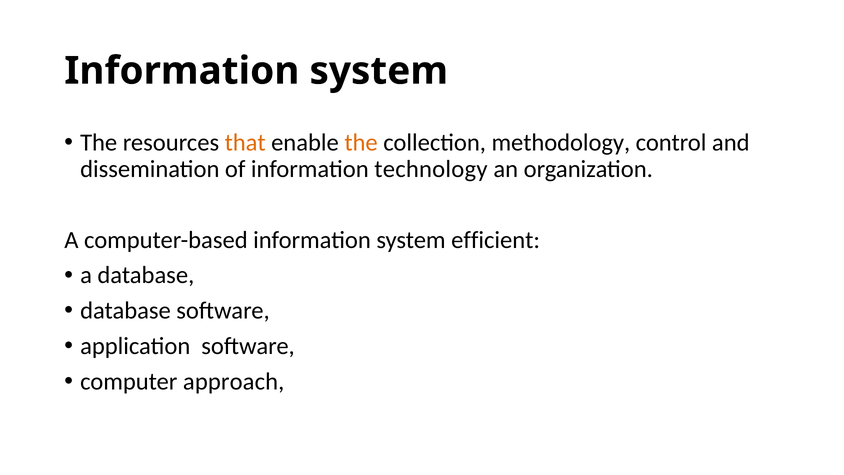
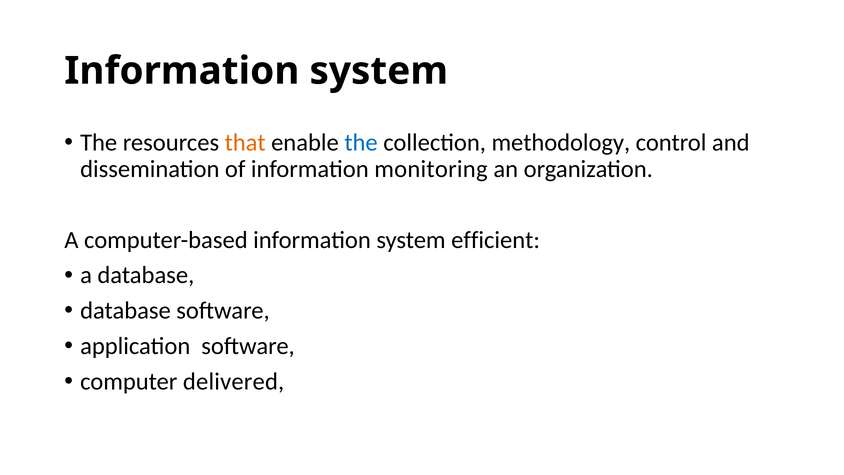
the at (361, 143) colour: orange -> blue
technology: technology -> monitoring
approach: approach -> delivered
